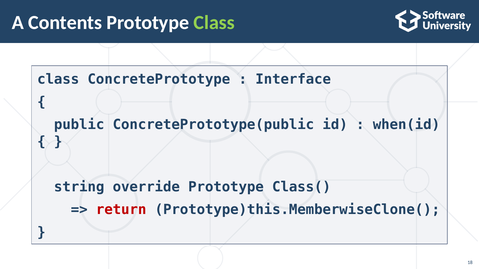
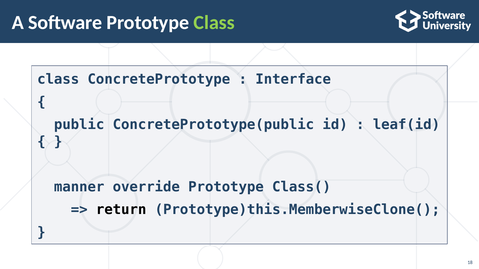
Contents: Contents -> Software
when(id: when(id -> leaf(id
string: string -> manner
return colour: red -> black
